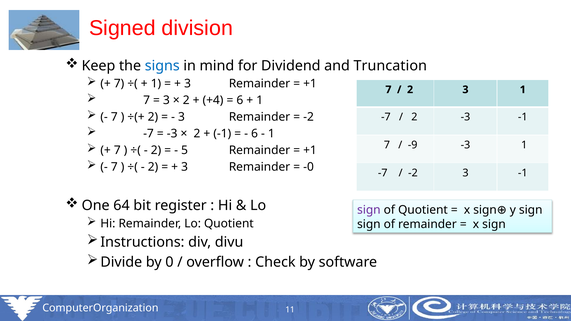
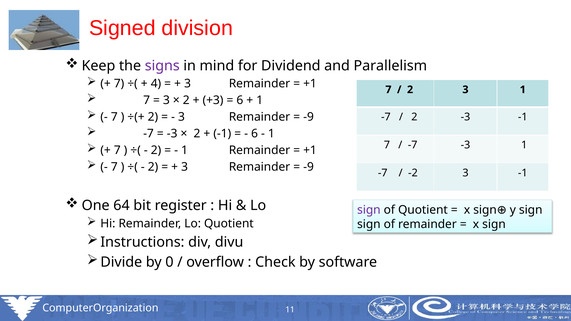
signs colour: blue -> purple
Truncation: Truncation -> Parallelism
1 at (156, 84): 1 -> 4
+4: +4 -> +3
-2 at (309, 117): -2 -> -9
-9 at (413, 145): -9 -> -7
5 at (185, 150): 5 -> 1
-0 at (309, 167): -0 -> -9
